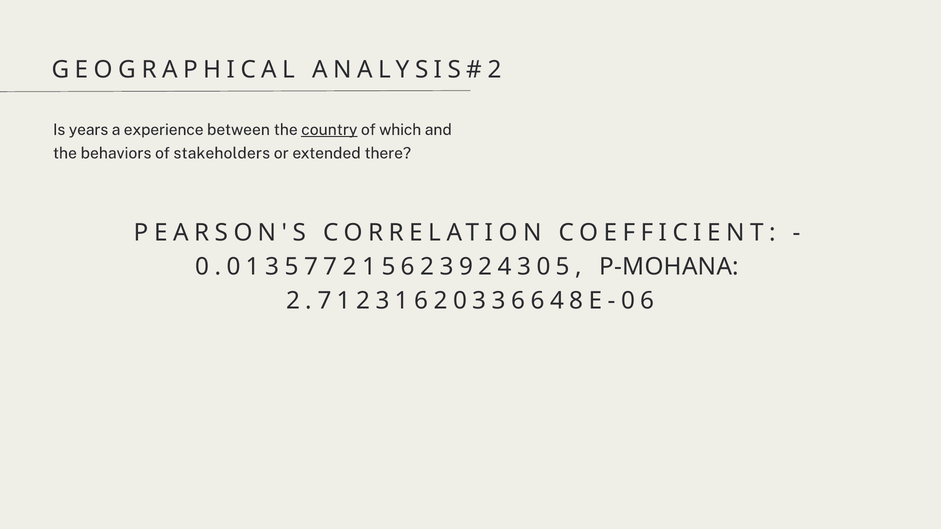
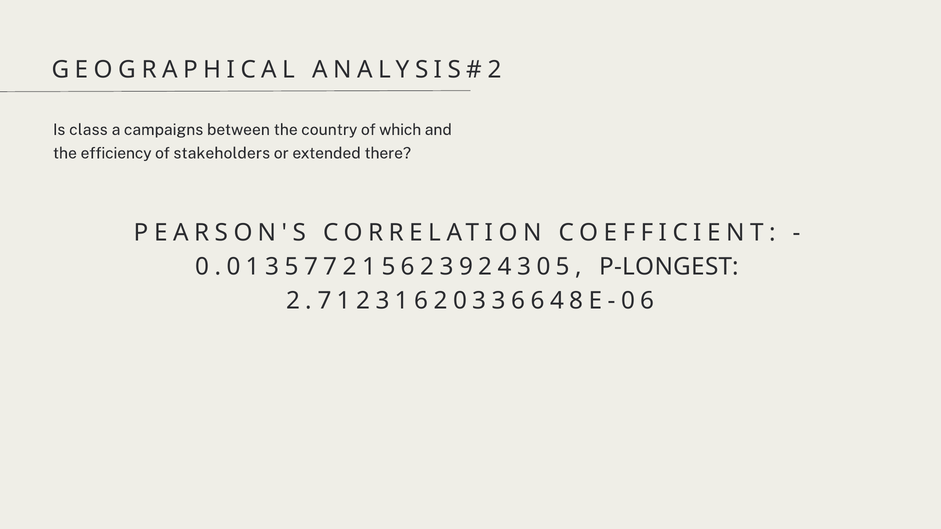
years: years -> class
experience: experience -> campaigns
country underline: present -> none
behaviors: behaviors -> efficiency
P-MOHANA: P-MOHANA -> P-LONGEST
